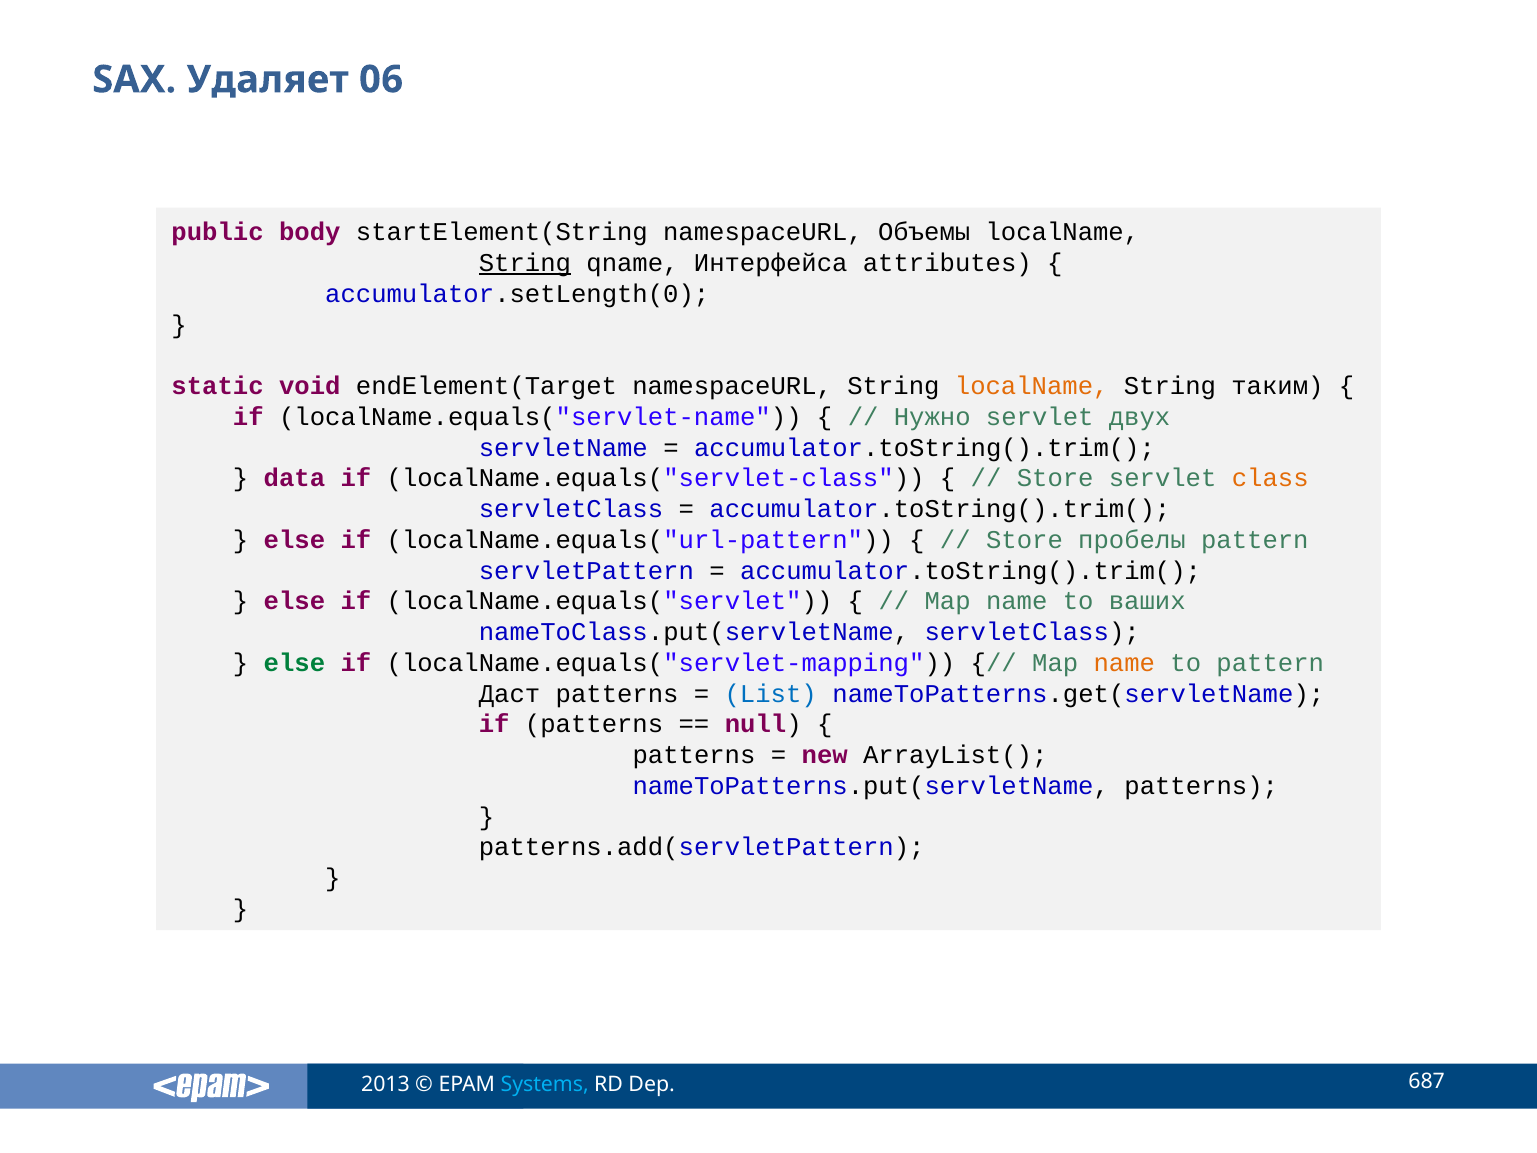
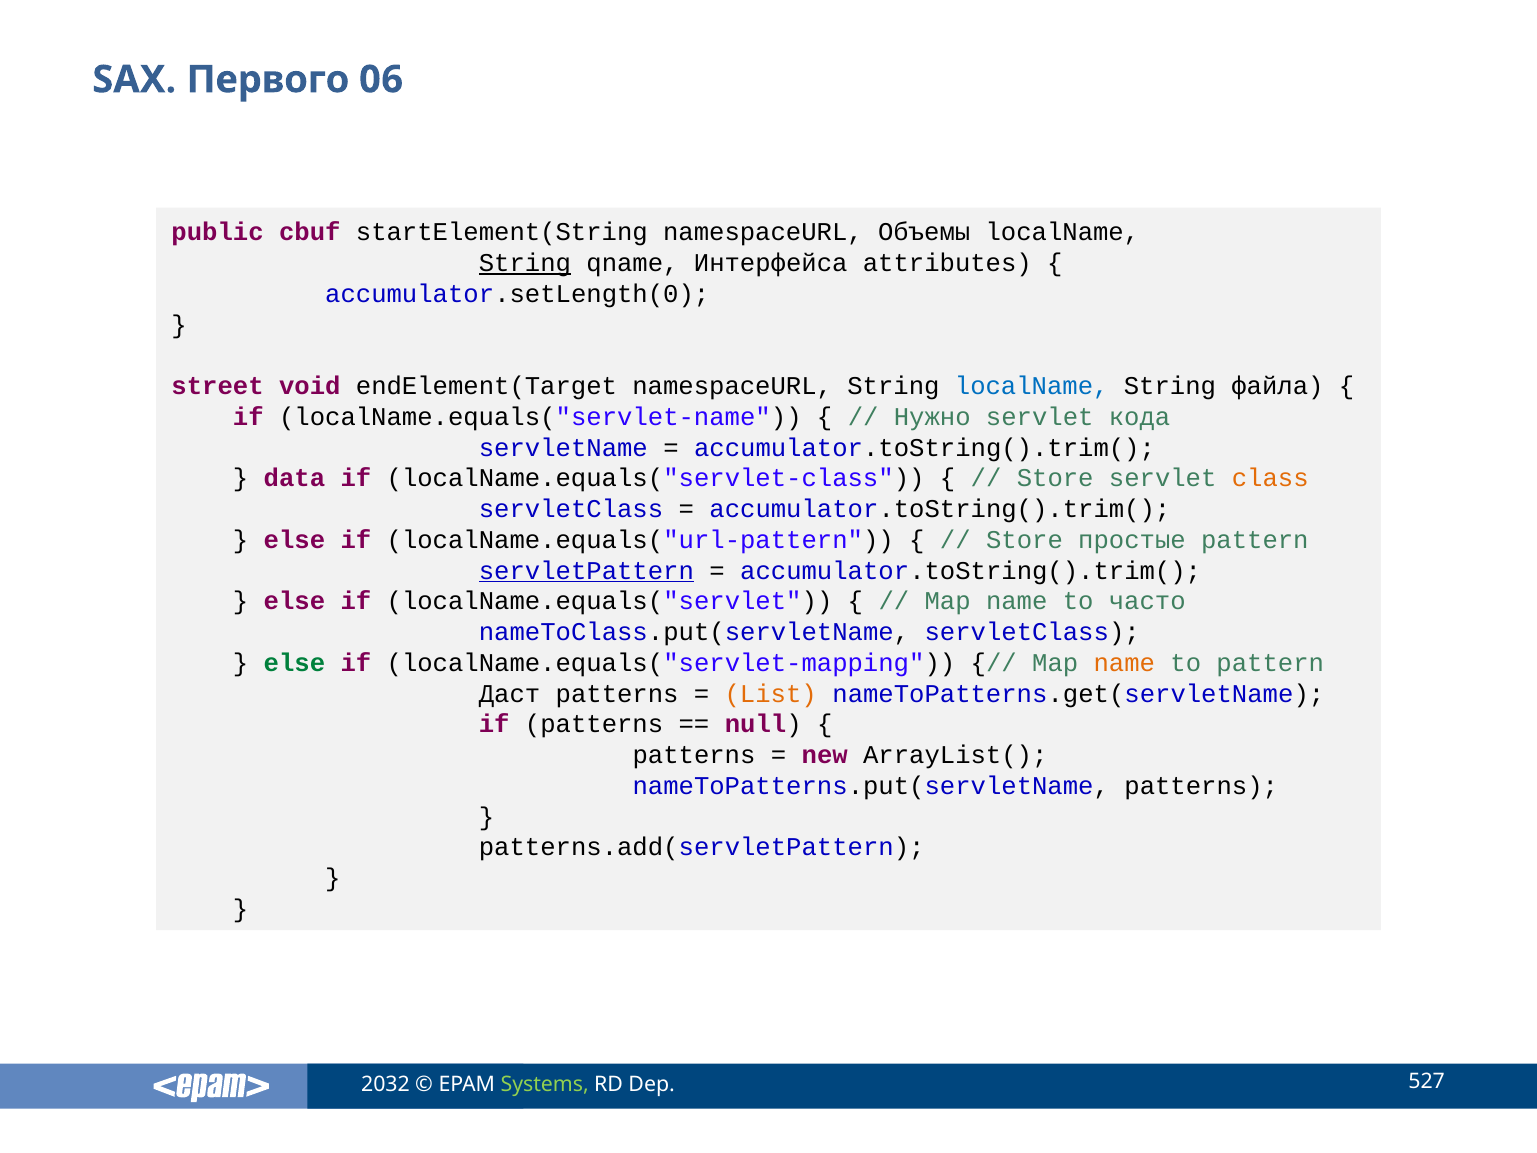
Удаляет: Удаляет -> Первого
body: body -> cbuf
static: static -> street
localName at (1032, 386) colour: orange -> blue
таким: таким -> файла
двух: двух -> кода
пробелы: пробелы -> простые
servletPattern underline: none -> present
ваших: ваших -> часто
List colour: blue -> orange
2013: 2013 -> 2032
Systems colour: light blue -> light green
687: 687 -> 527
